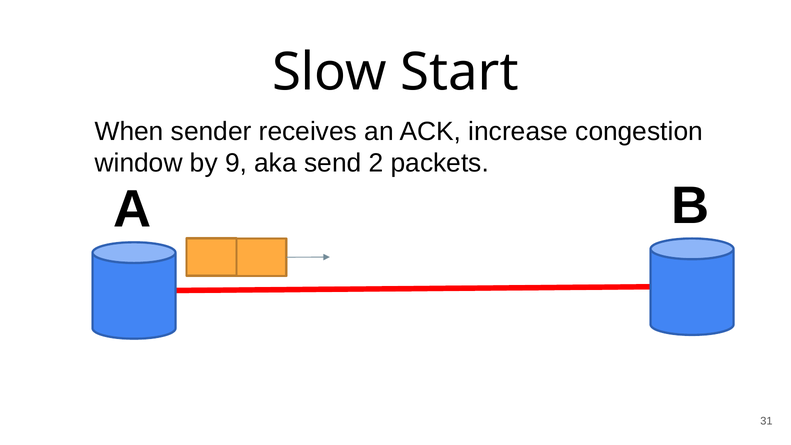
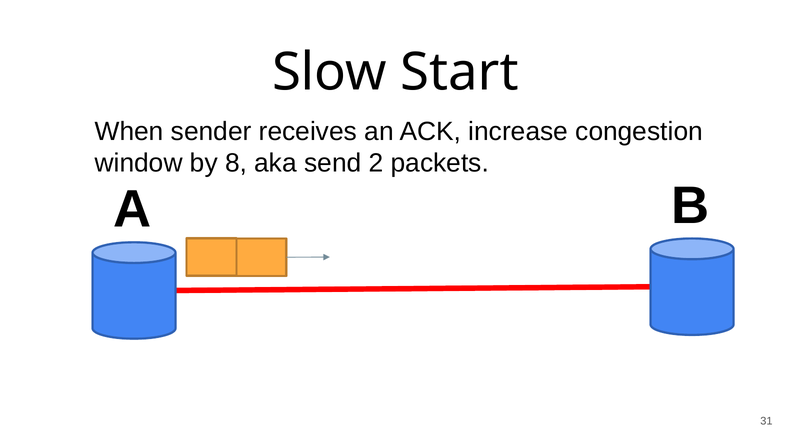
9: 9 -> 8
